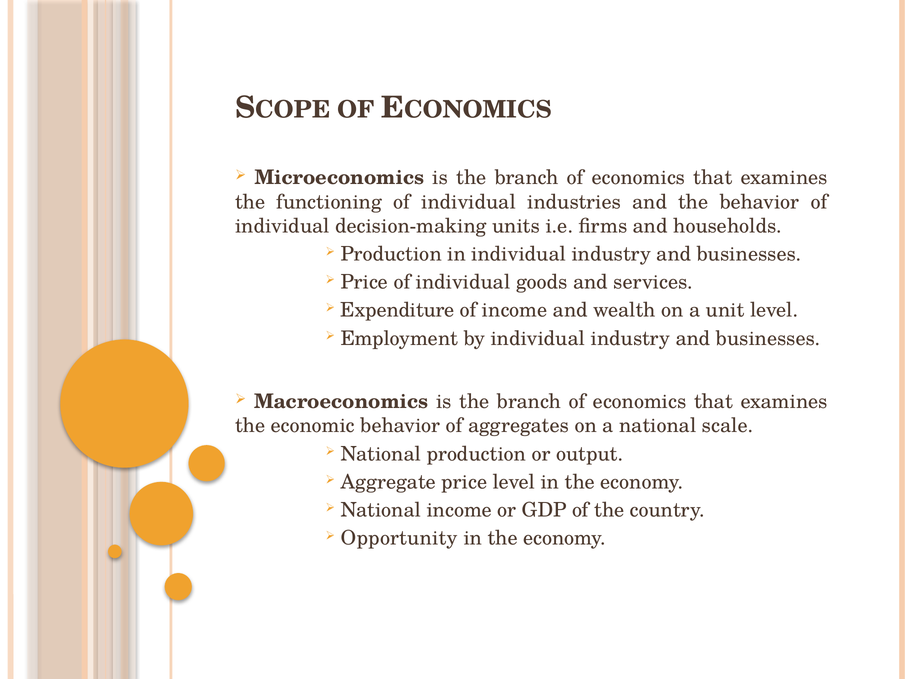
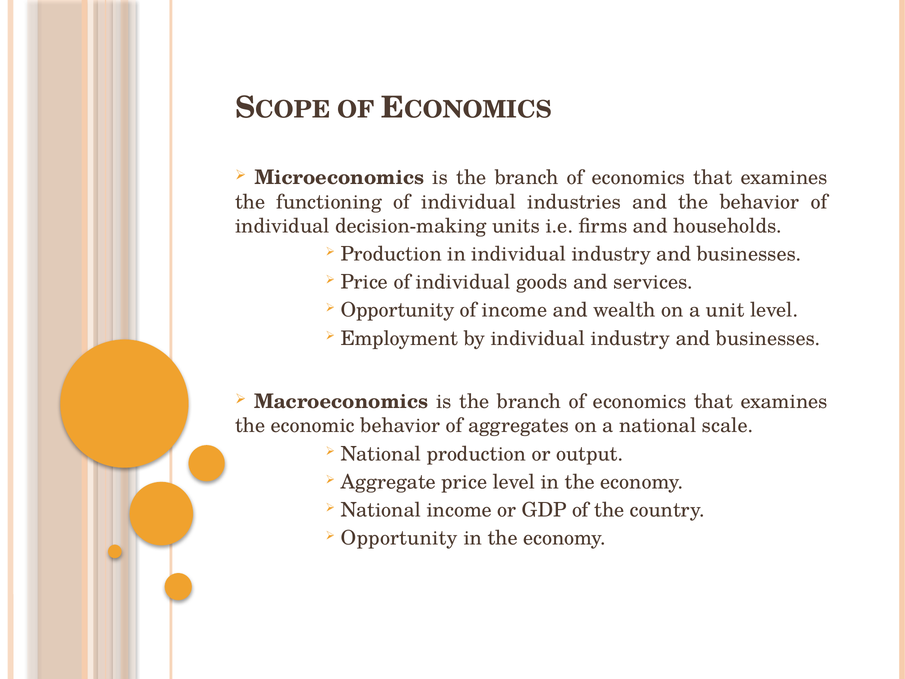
Expenditure at (397, 310): Expenditure -> Opportunity
